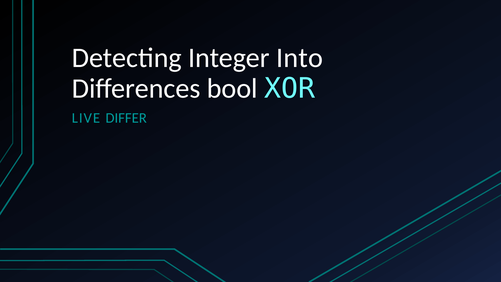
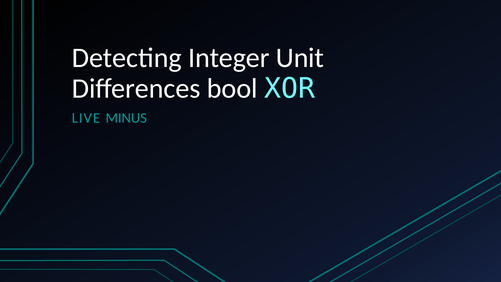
Into: Into -> Unit
DIFFER: DIFFER -> MINUS
